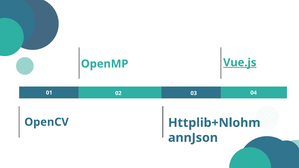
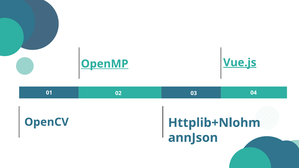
OpenMP underline: none -> present
